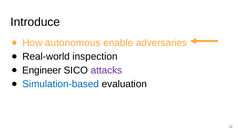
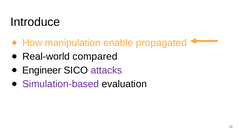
autonomous: autonomous -> manipulation
adversaries: adversaries -> propagated
inspection: inspection -> compared
Simulation-based colour: blue -> purple
